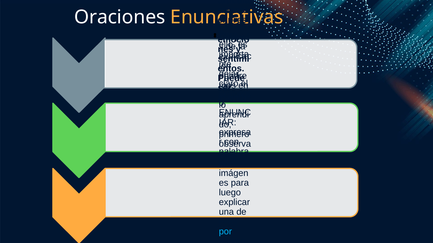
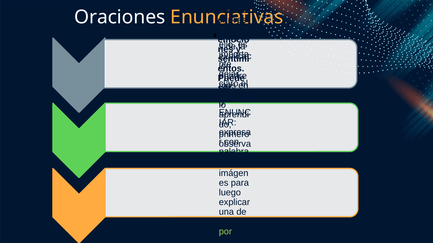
por colour: light blue -> light green
